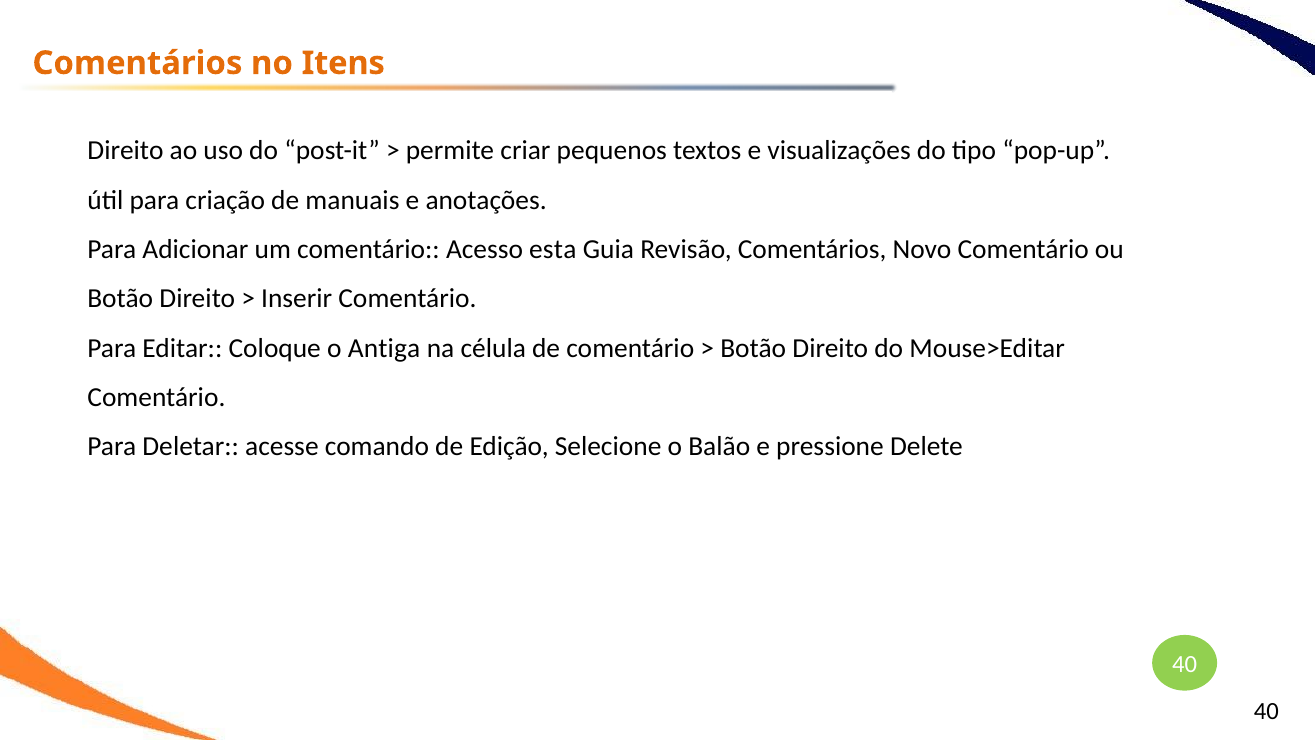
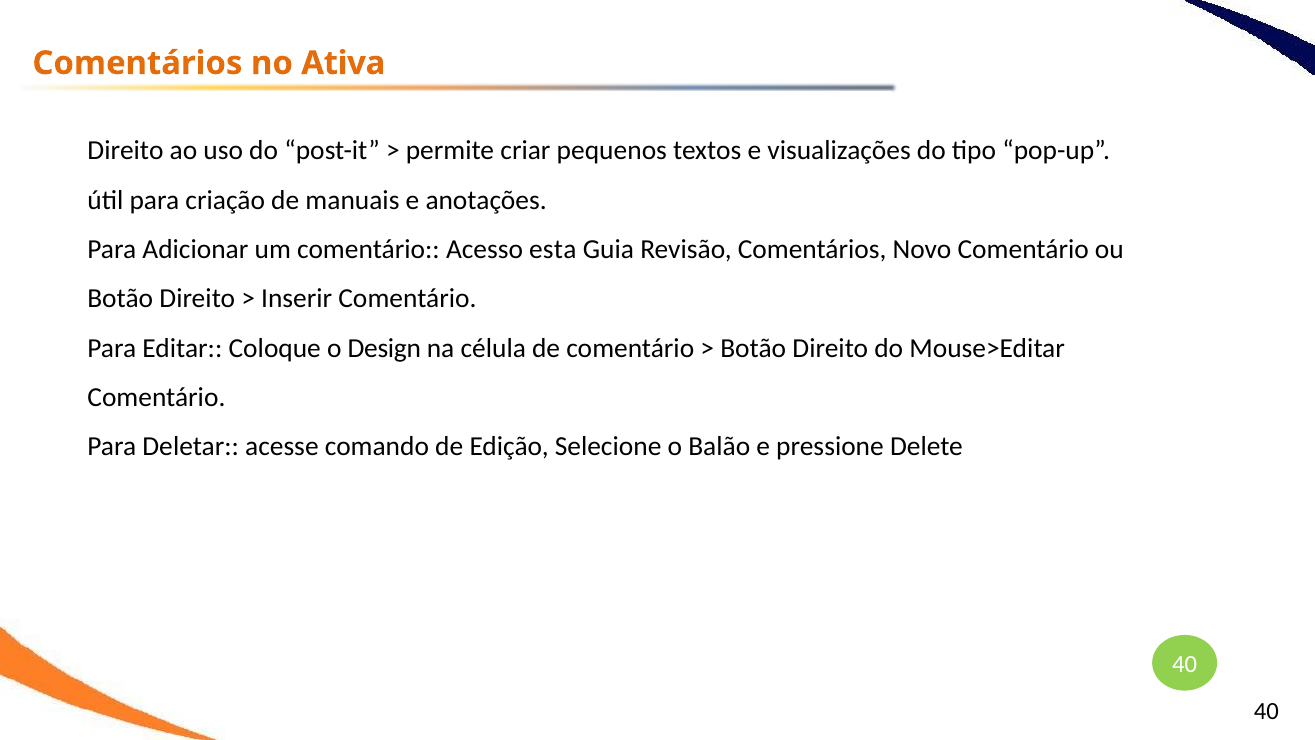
Itens: Itens -> Ativa
Antiga: Antiga -> Design
